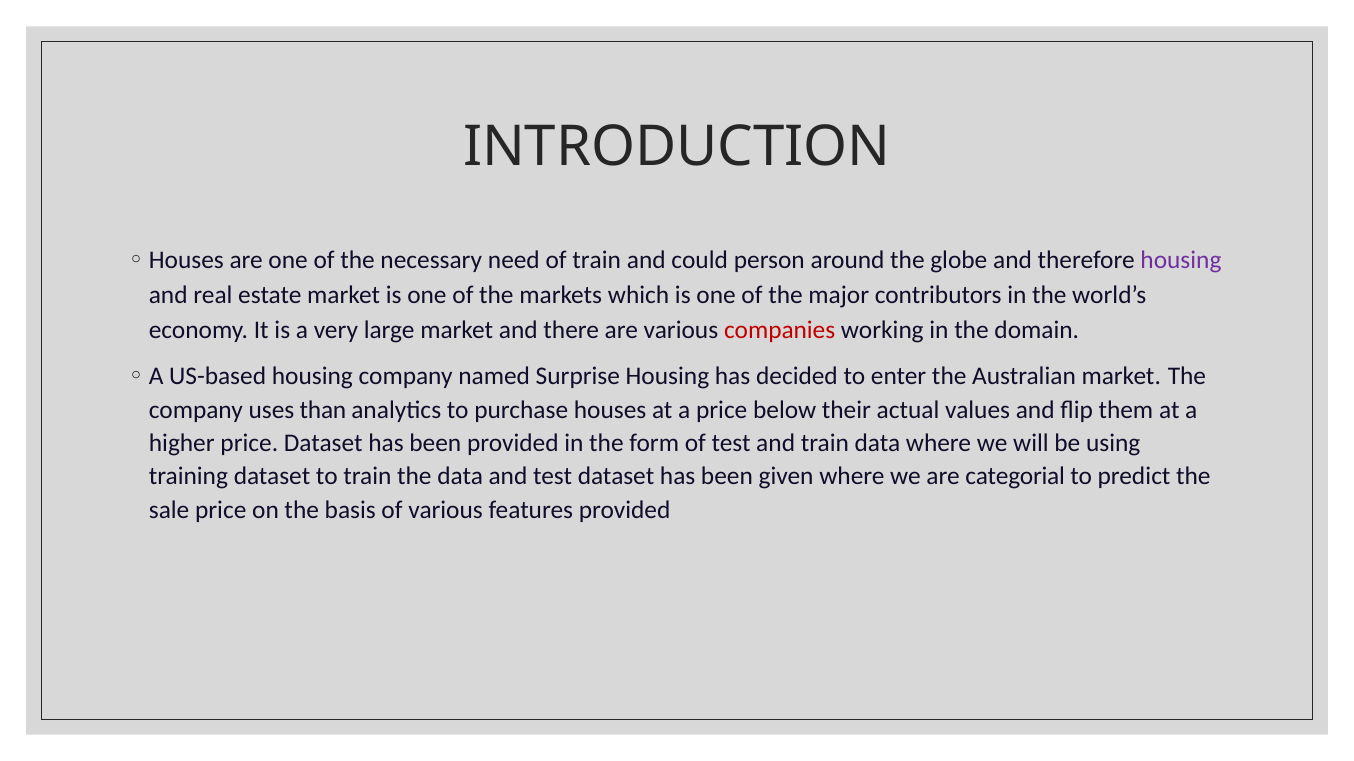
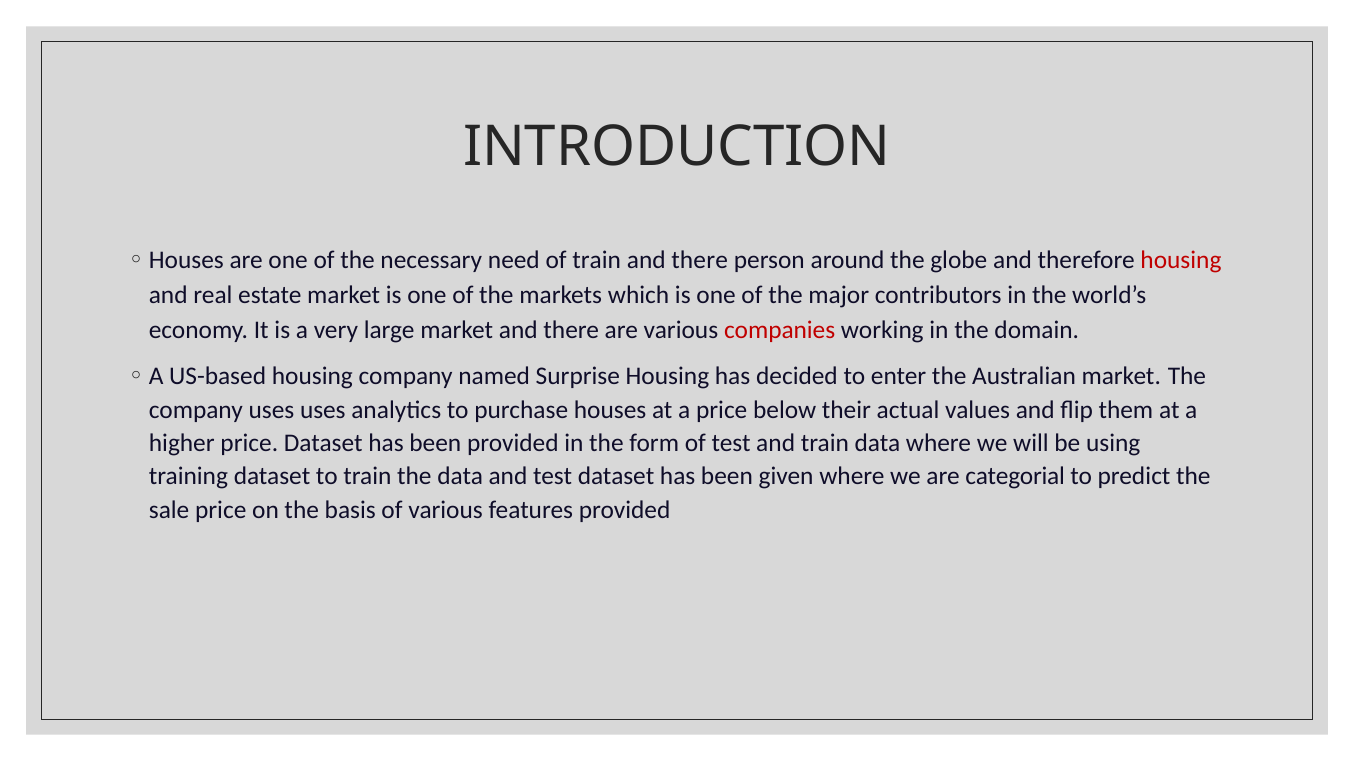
could at (700, 260): could -> there
housing at (1181, 260) colour: purple -> red
uses than: than -> uses
